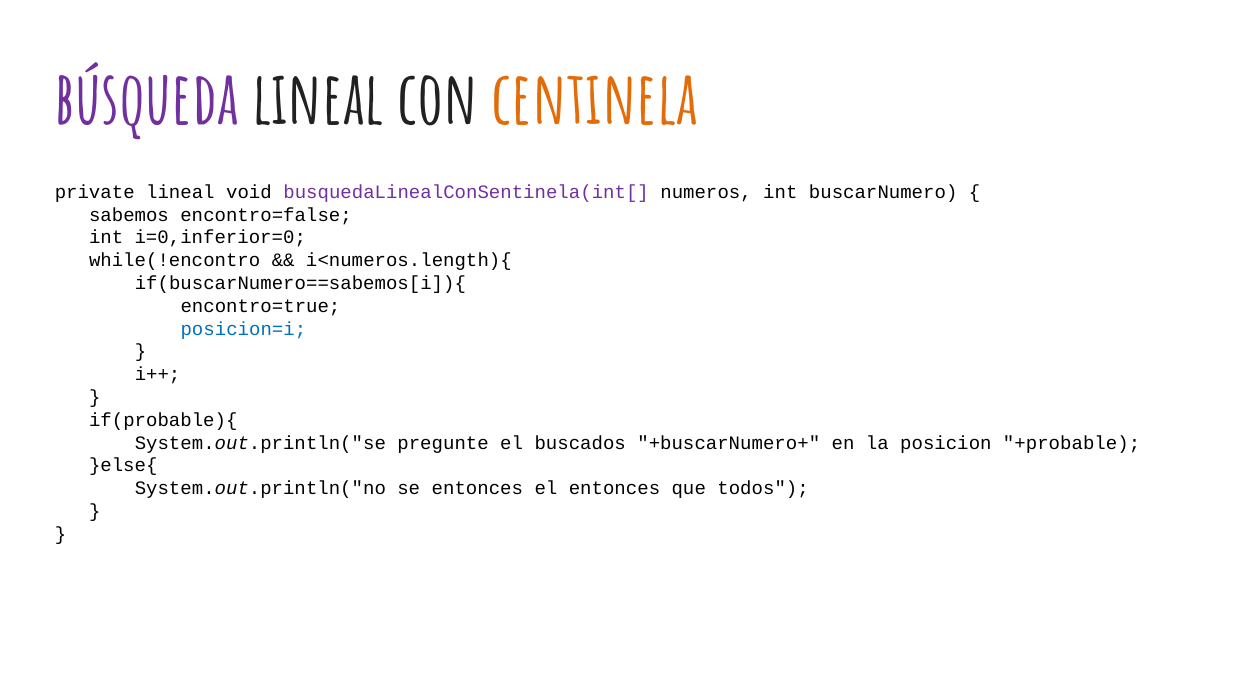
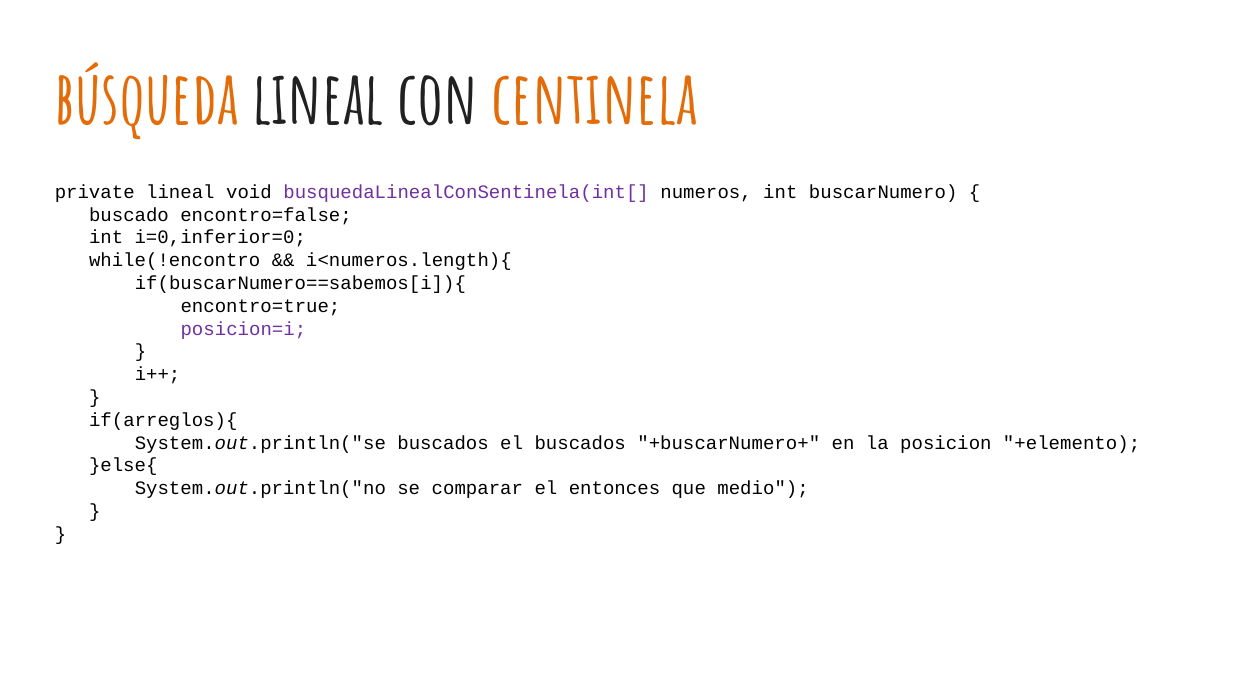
búsqueda colour: purple -> orange
sabemos: sabemos -> buscado
posicion=i colour: blue -> purple
if(probable){: if(probable){ -> if(arreglos){
System.out.println("se pregunte: pregunte -> buscados
+probable: +probable -> +elemento
se entonces: entonces -> comparar
todos: todos -> medio
